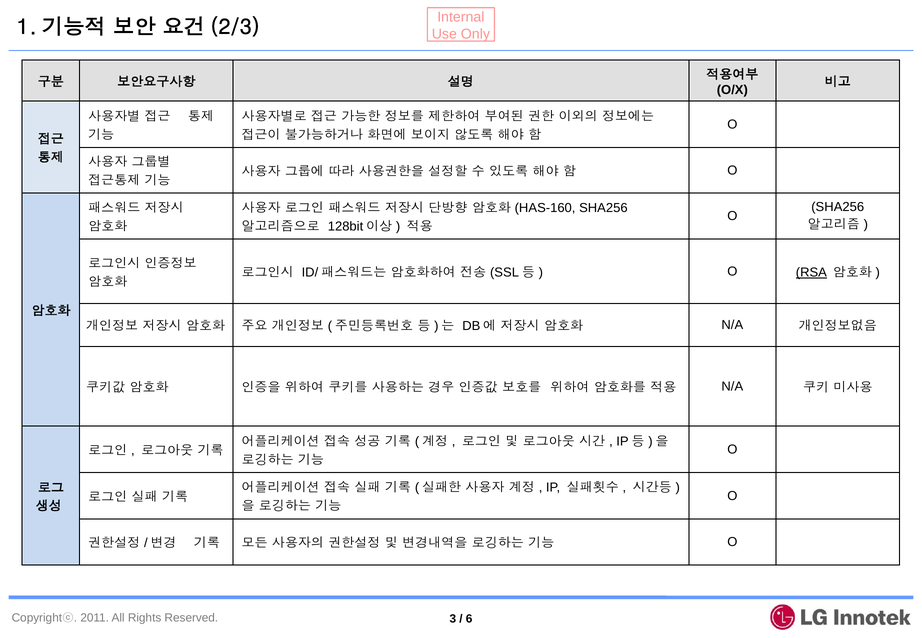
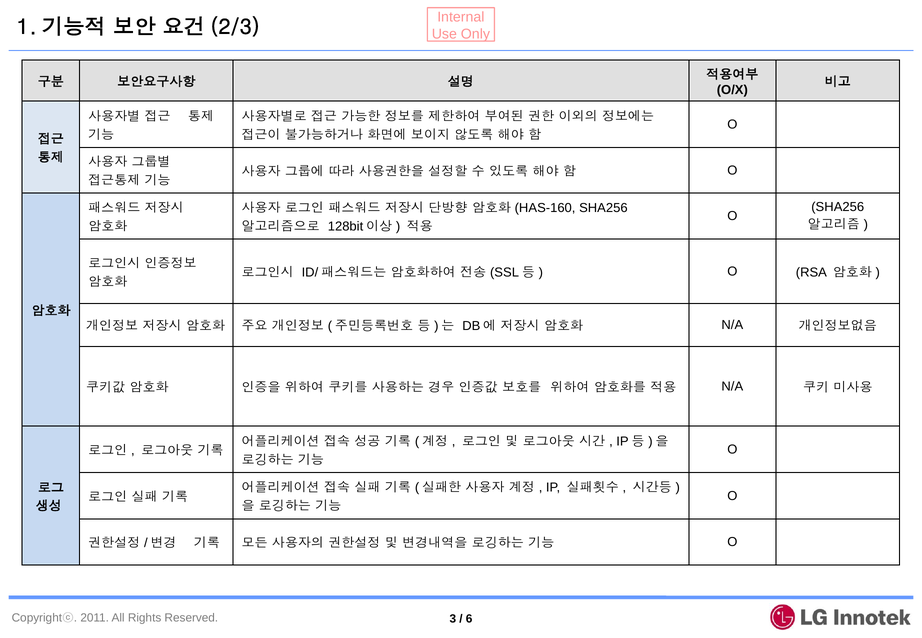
RSA underline: present -> none
